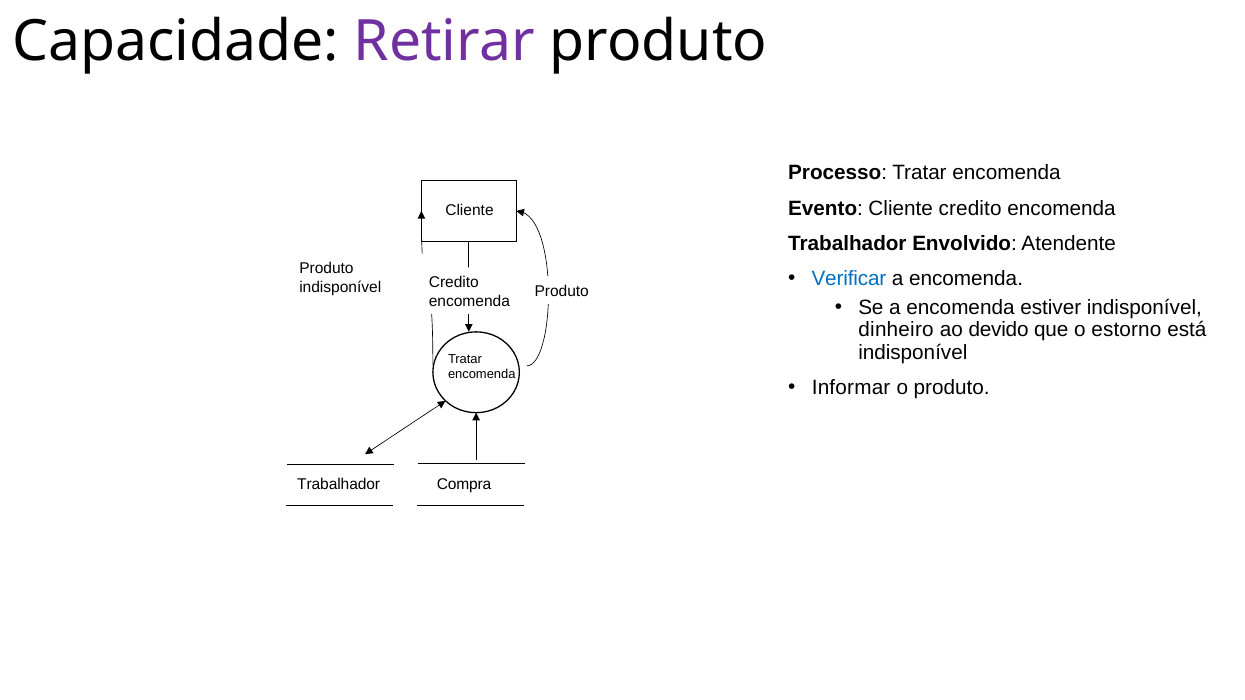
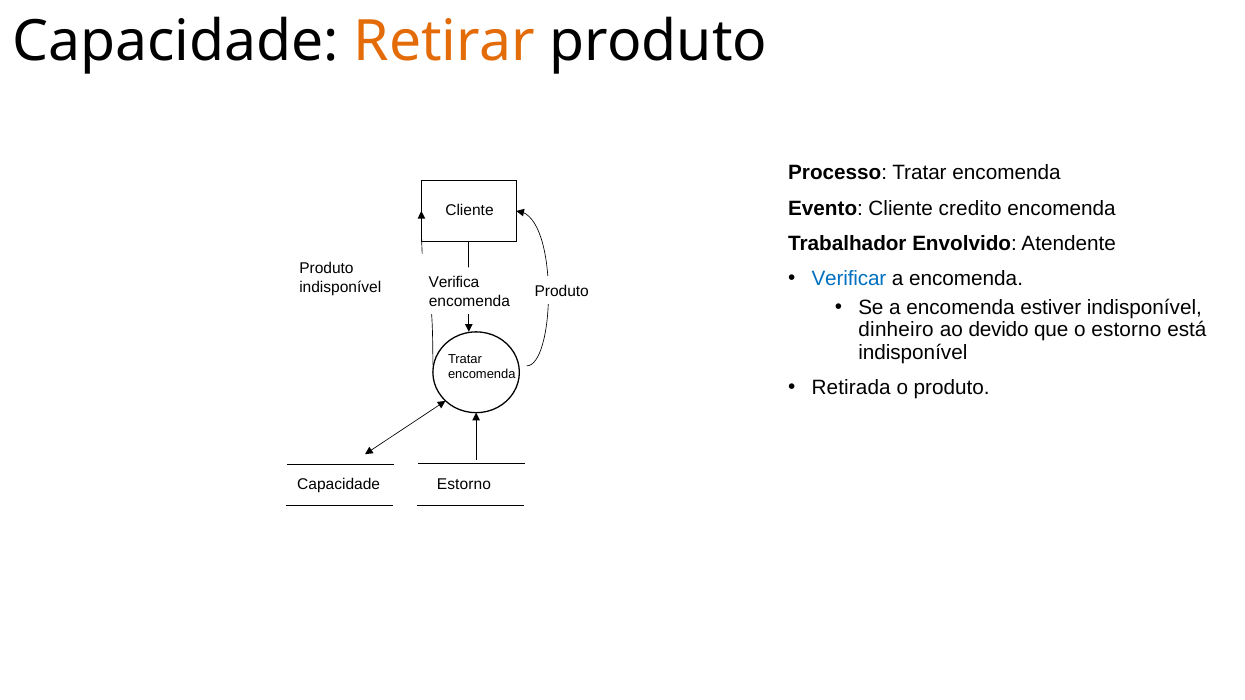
Retirar colour: purple -> orange
Credito at (454, 282): Credito -> Verifica
Informar: Informar -> Retirada
Trabalhador at (339, 485): Trabalhador -> Capacidade
Compra at (464, 485): Compra -> Estorno
